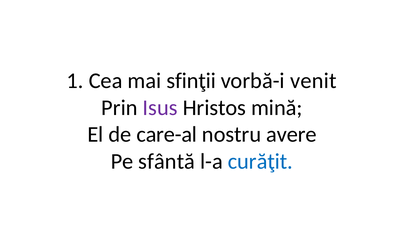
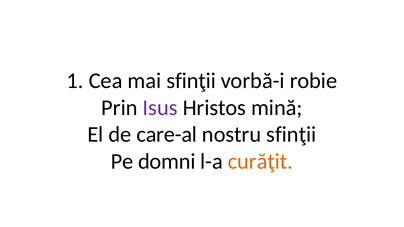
venit: venit -> robie
nostru avere: avere -> sfinţii
sfântă: sfântă -> domni
curăţit colour: blue -> orange
